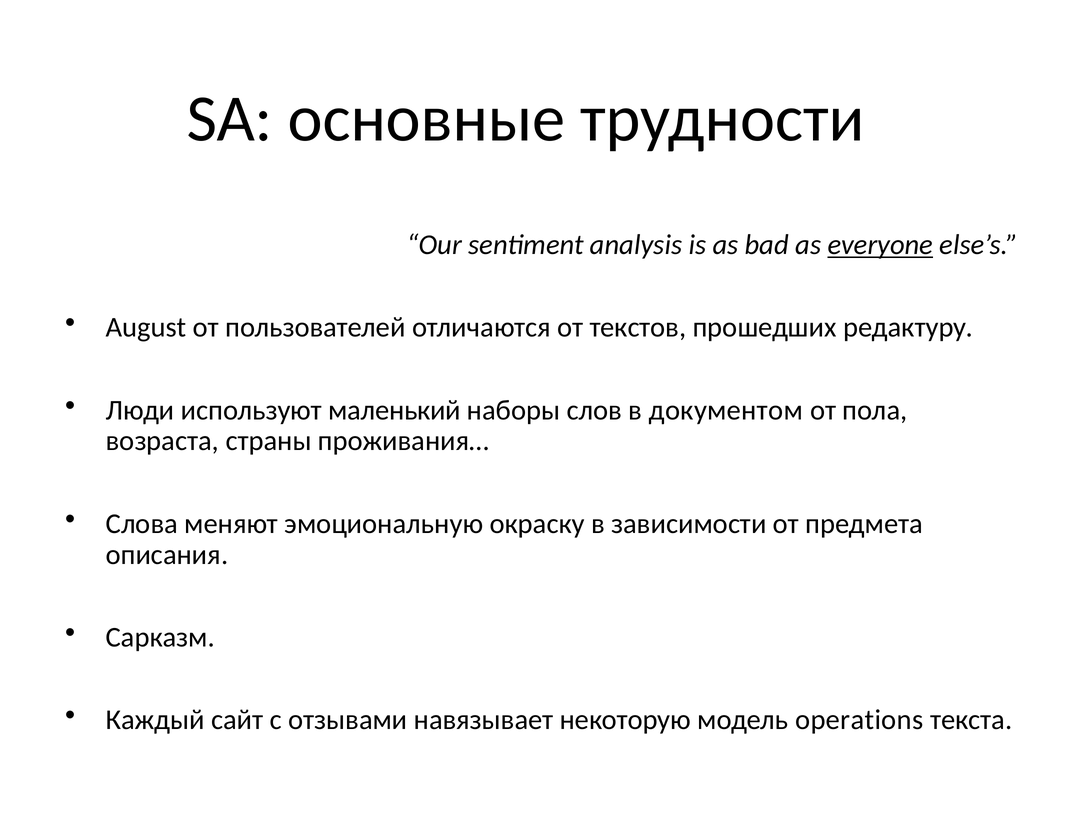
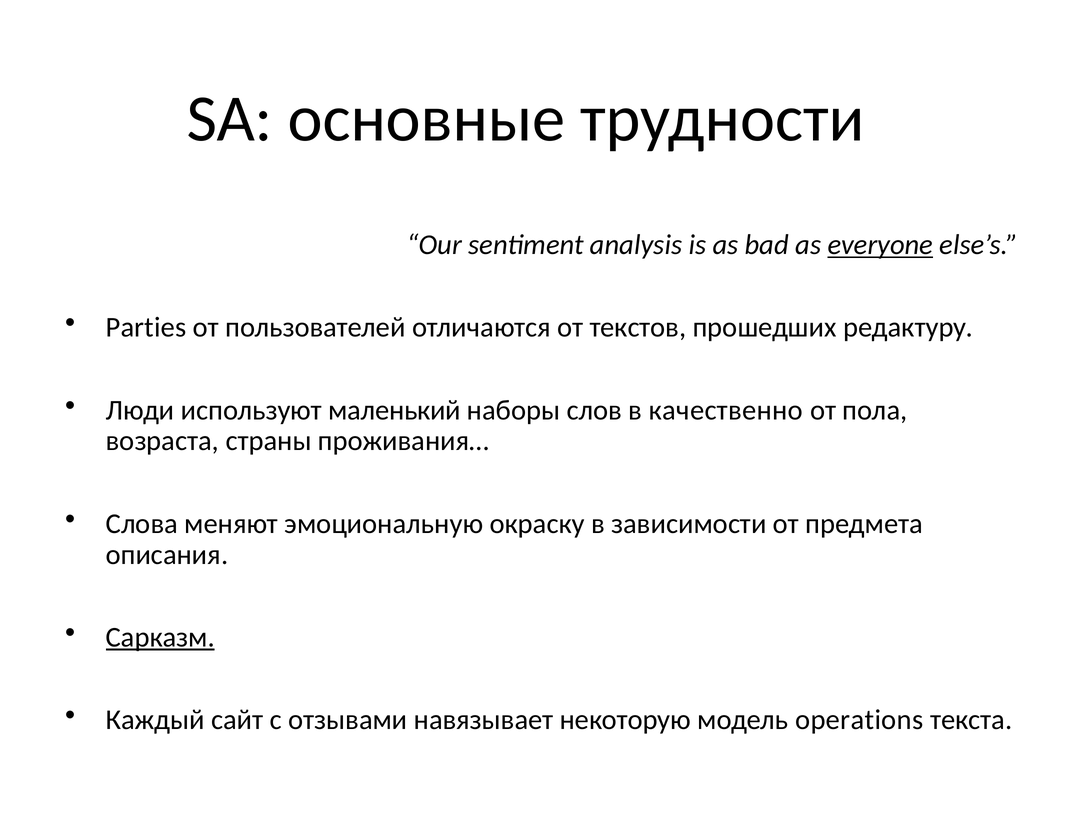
August: August -> Parties
документом: документом -> качественно
Сарказм underline: none -> present
